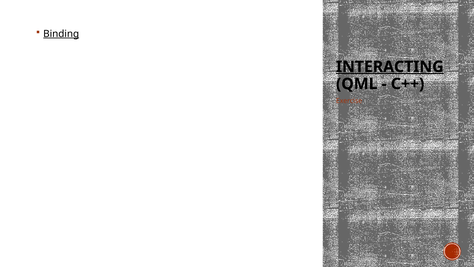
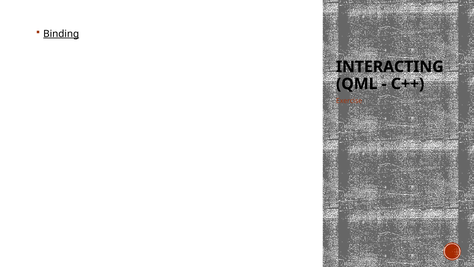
INTERACTING underline: present -> none
